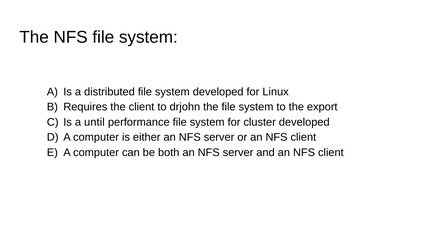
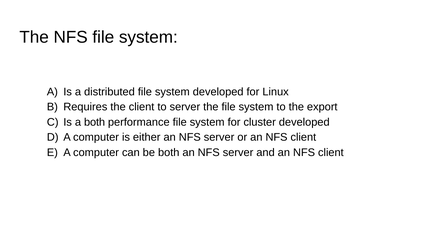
to drjohn: drjohn -> server
a until: until -> both
